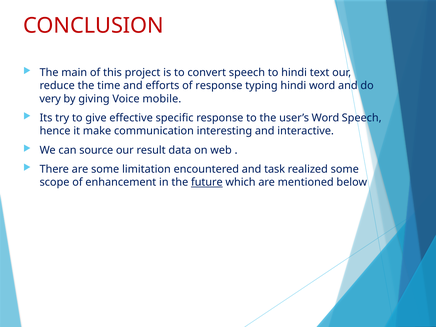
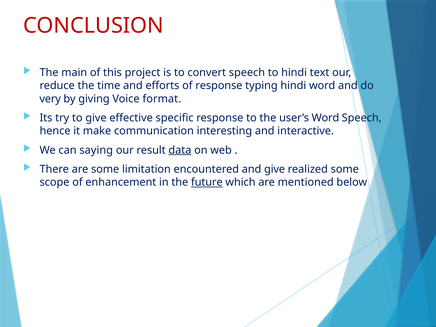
mobile: mobile -> format
source: source -> saying
data underline: none -> present
and task: task -> give
